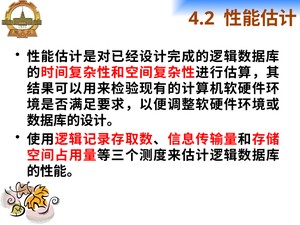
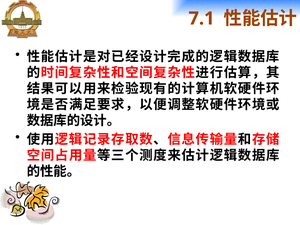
4.2: 4.2 -> 7.1
